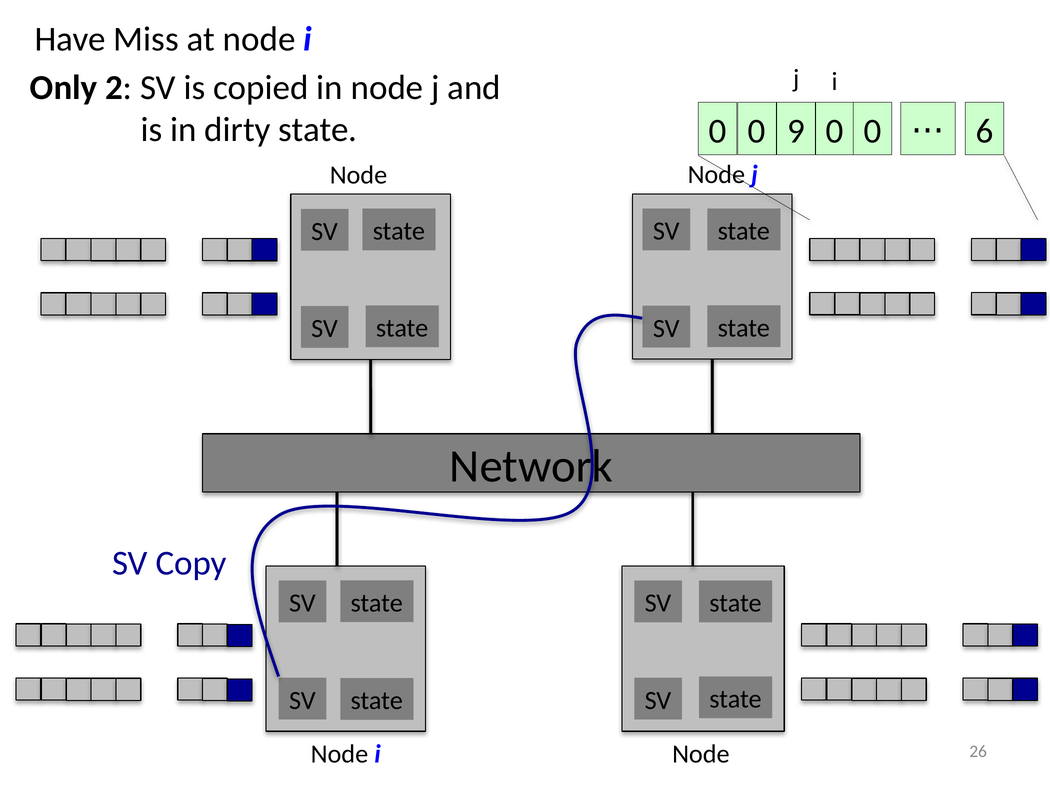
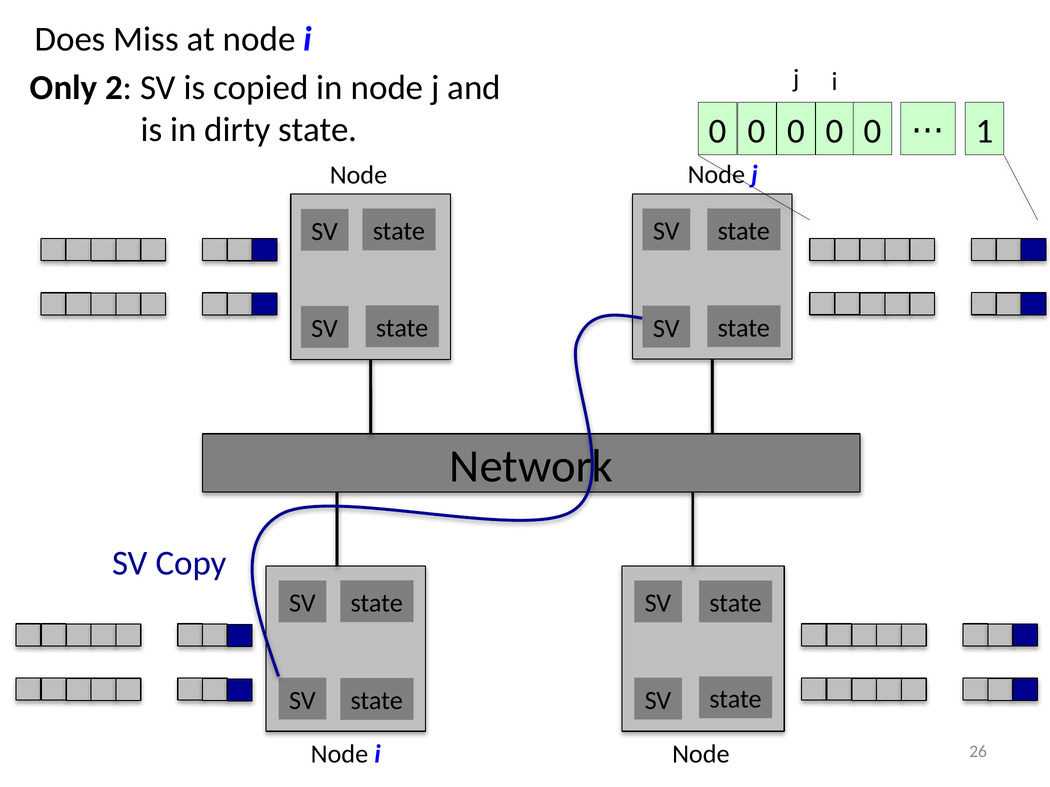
Have: Have -> Does
state 0 0 9: 9 -> 0
6: 6 -> 1
